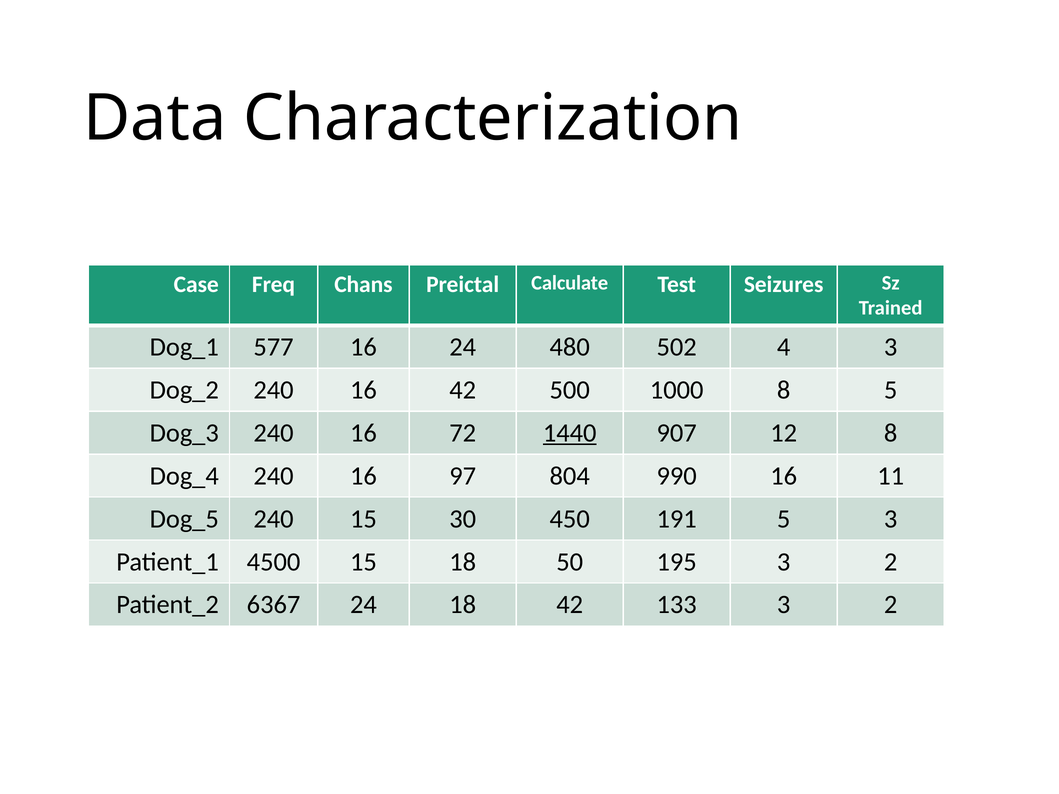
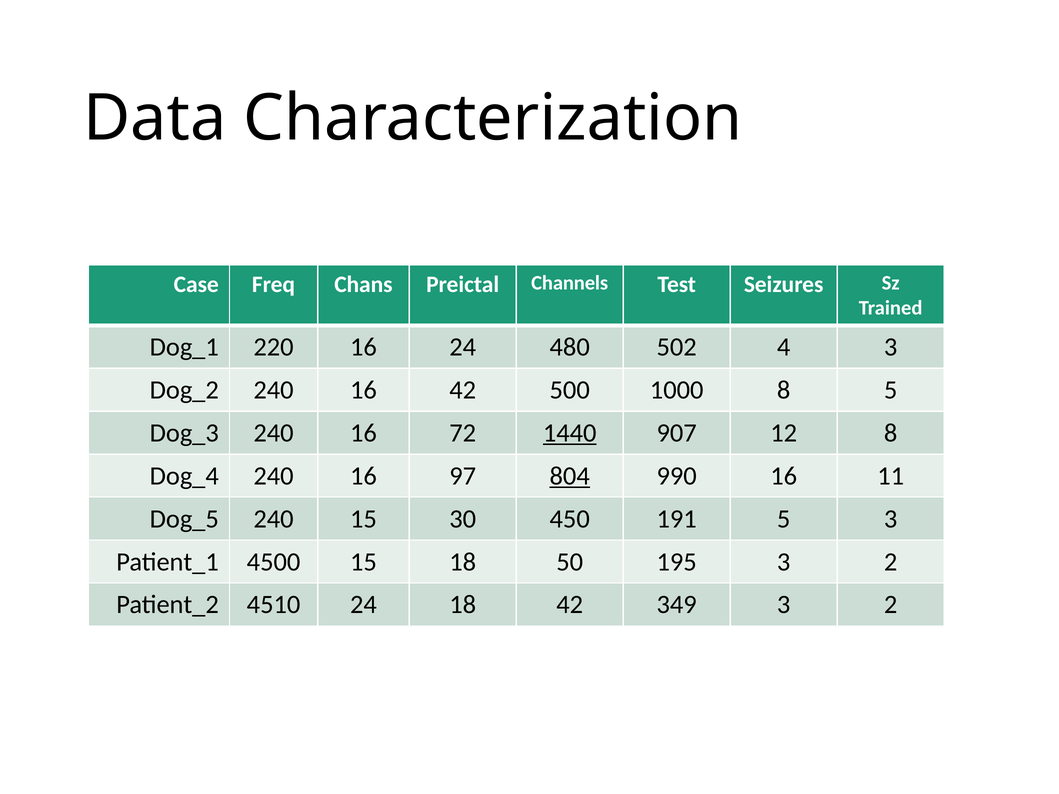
Calculate: Calculate -> Channels
577: 577 -> 220
804 underline: none -> present
6367: 6367 -> 4510
133: 133 -> 349
